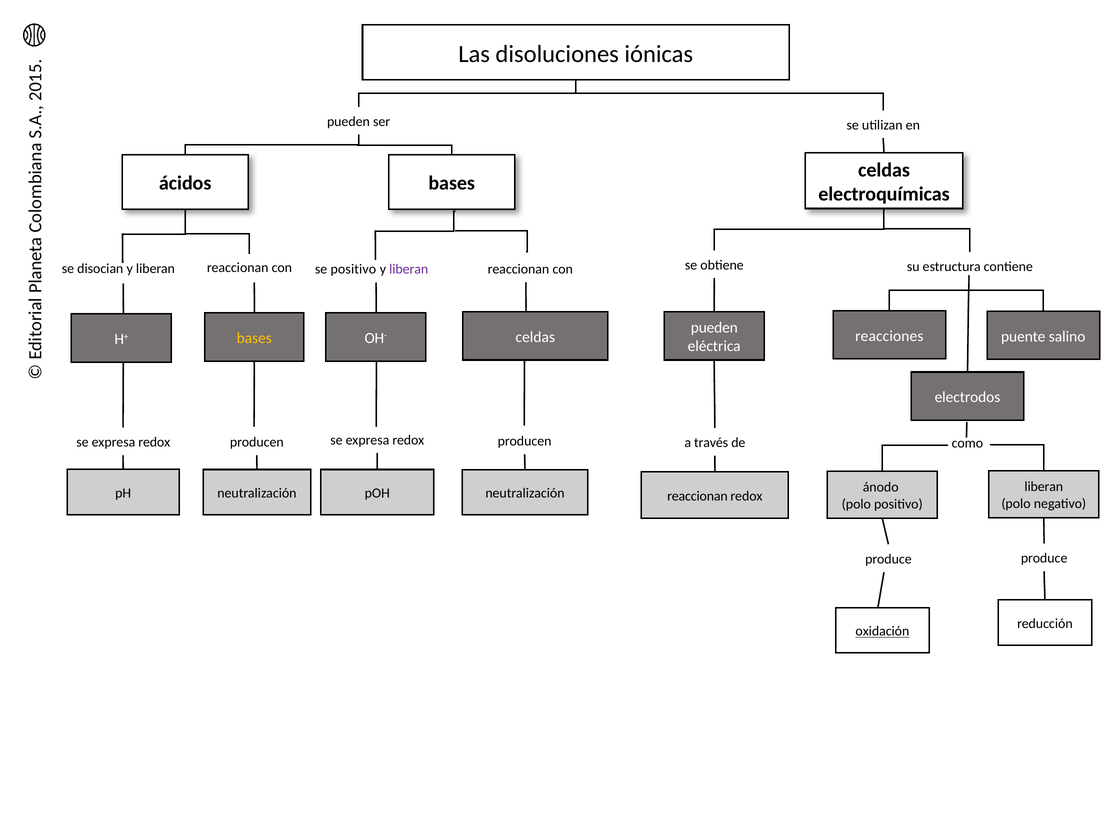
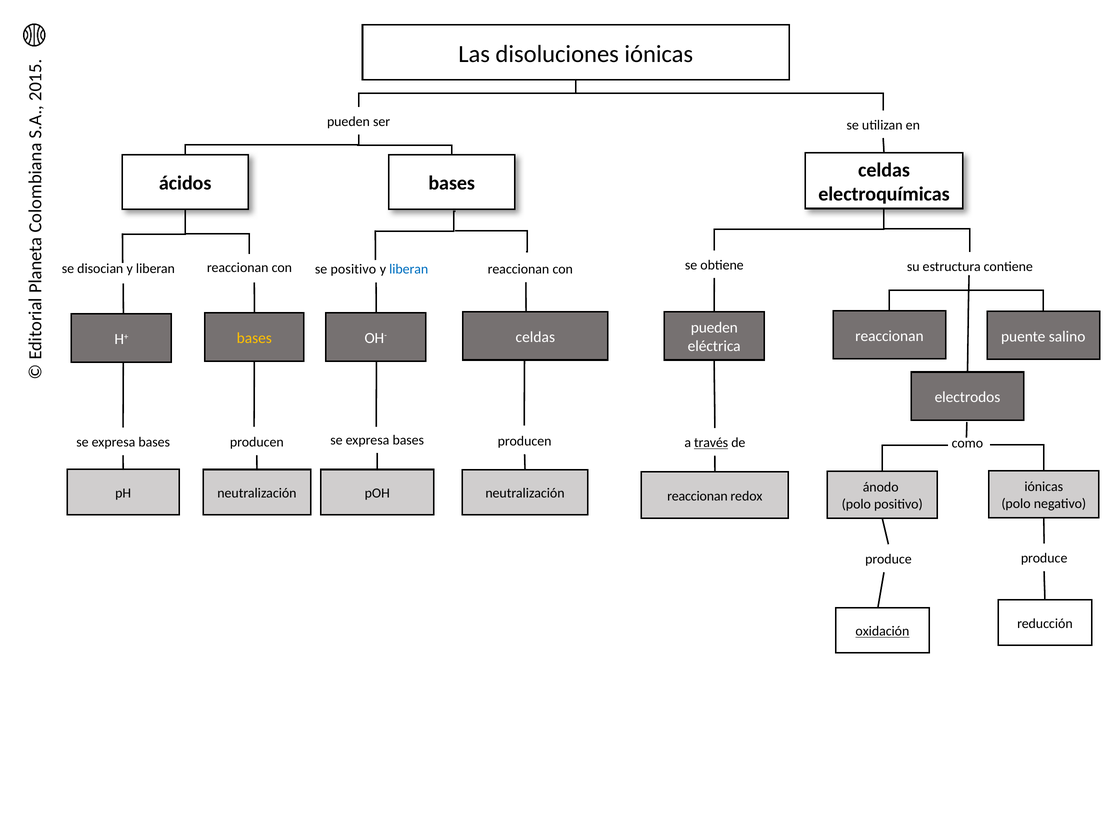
liberan at (409, 269) colour: purple -> blue
reacciones at (889, 336): reacciones -> reaccionan
redox at (408, 440): redox -> bases
redox at (154, 442): redox -> bases
través underline: none -> present
liberan at (1044, 486): liberan -> iónicas
